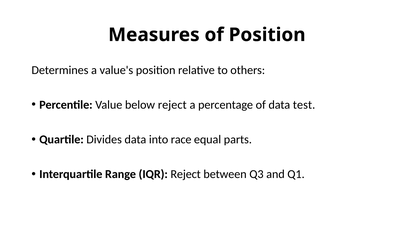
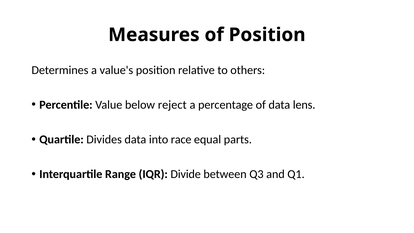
test: test -> lens
IQR Reject: Reject -> Divide
